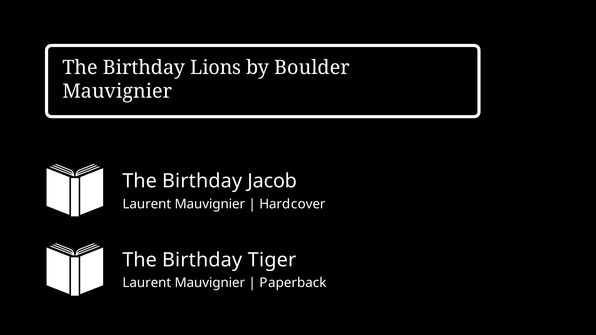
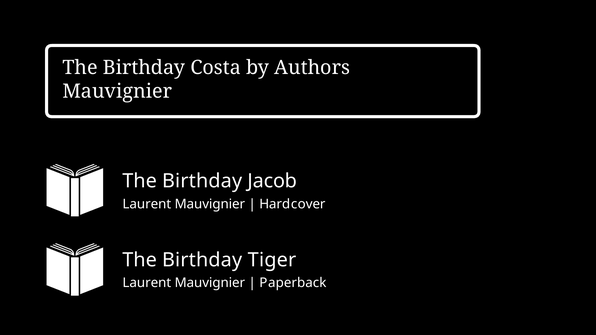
Lions: Lions -> Costa
Boulder: Boulder -> Authors
